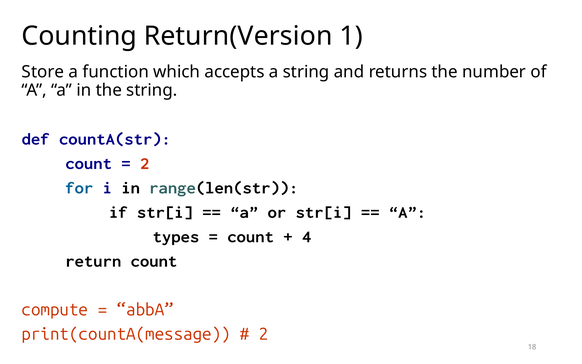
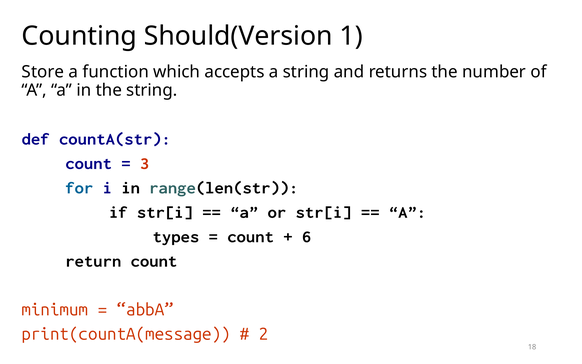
Return(Version: Return(Version -> Should(Version
2 at (145, 163): 2 -> 3
4: 4 -> 6
compute: compute -> minimum
